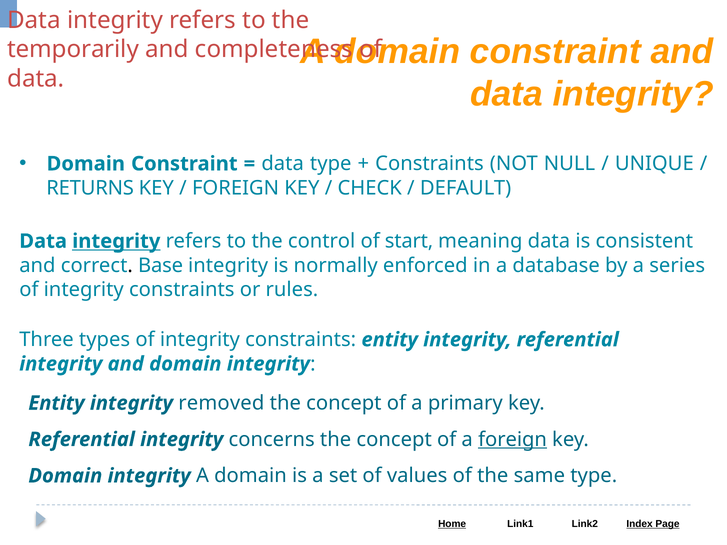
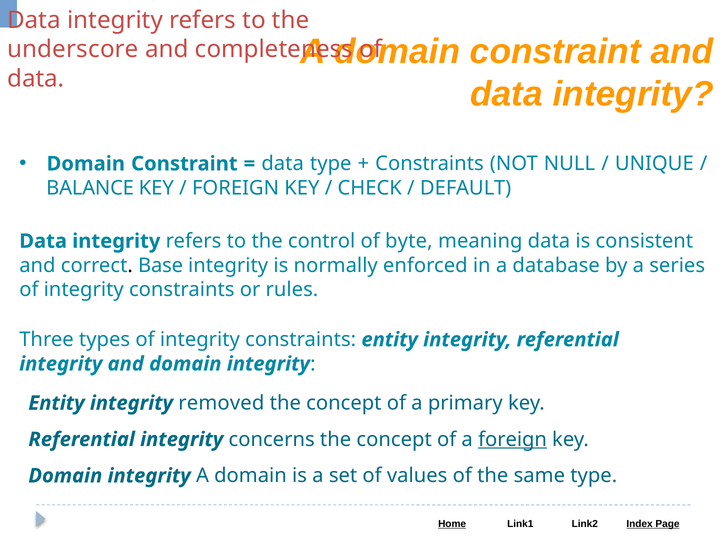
temporarily: temporarily -> underscore
RETURNS: RETURNS -> BALANCE
integrity at (116, 241) underline: present -> none
start: start -> byte
